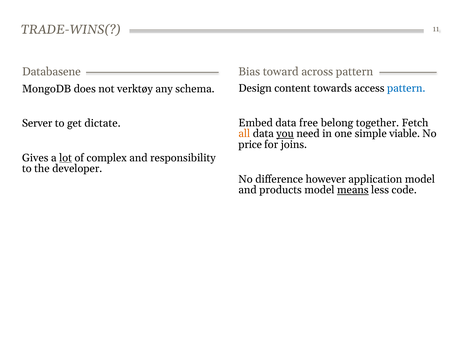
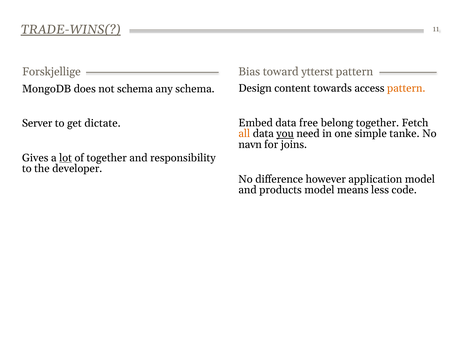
TRADE-WINS( underline: none -> present
Databasene: Databasene -> Forskjellige
across: across -> ytterst
pattern at (406, 88) colour: blue -> orange
not verktøy: verktøy -> schema
viable: viable -> tanke
price: price -> navn
of complex: complex -> together
means underline: present -> none
